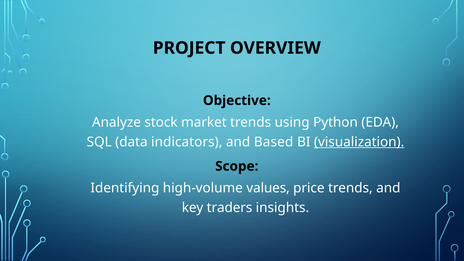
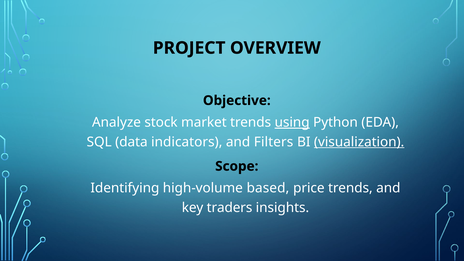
using underline: none -> present
Based: Based -> Filters
values: values -> based
